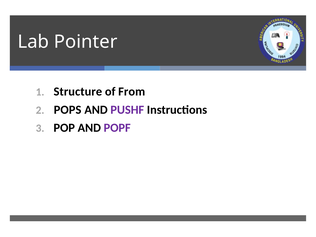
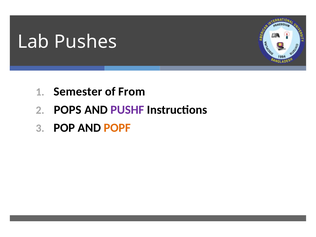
Pointer: Pointer -> Pushes
Structure: Structure -> Semester
POPF colour: purple -> orange
